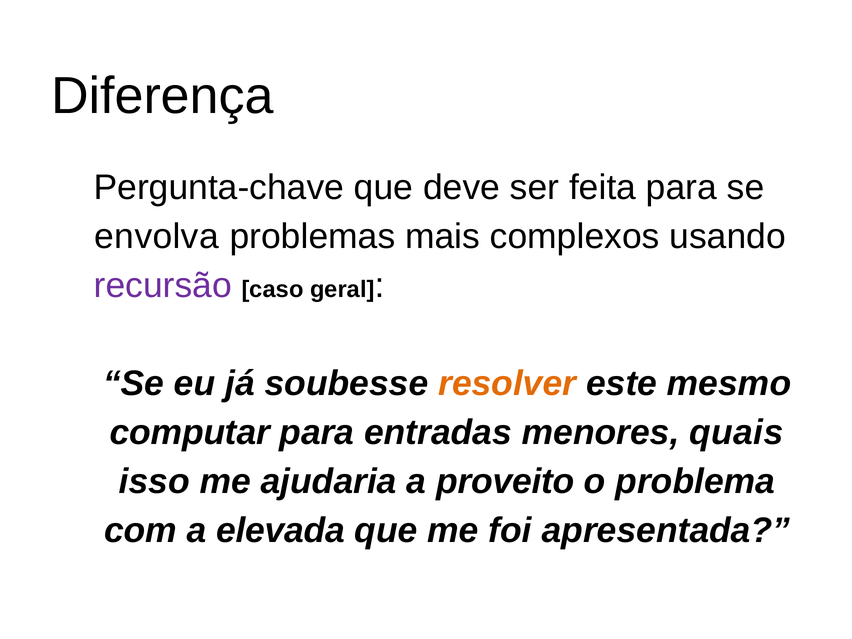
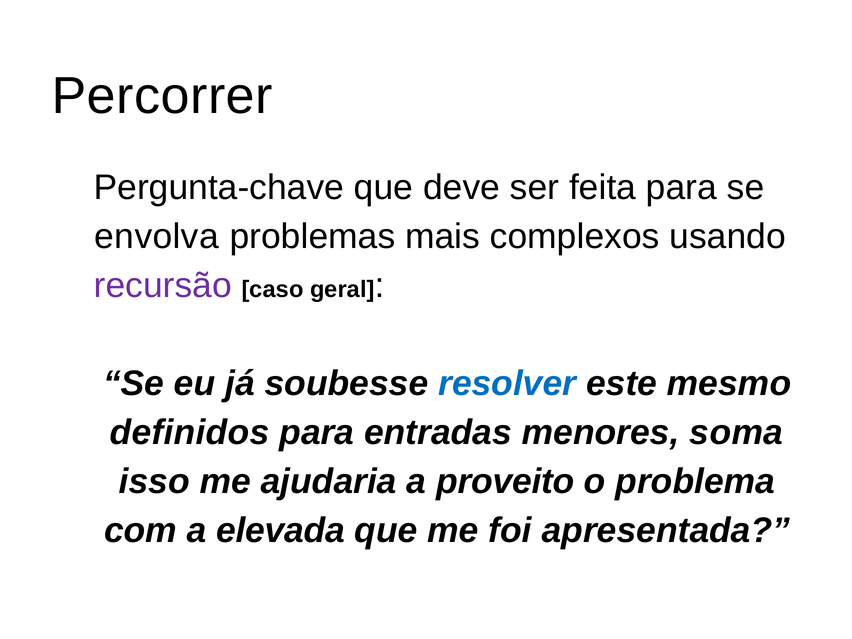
Diferença: Diferença -> Percorrer
resolver colour: orange -> blue
computar: computar -> definidos
quais: quais -> soma
